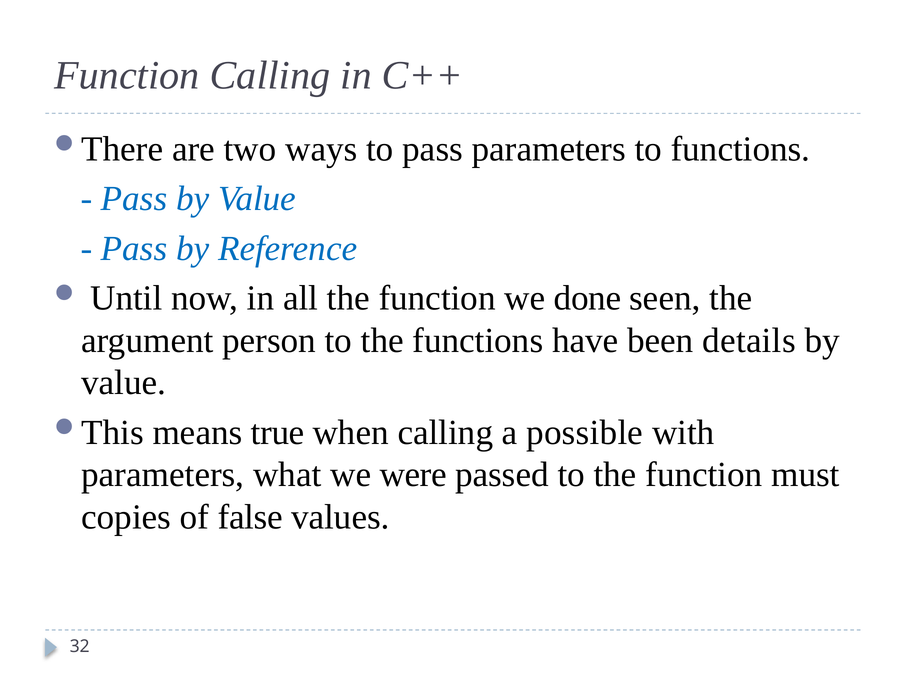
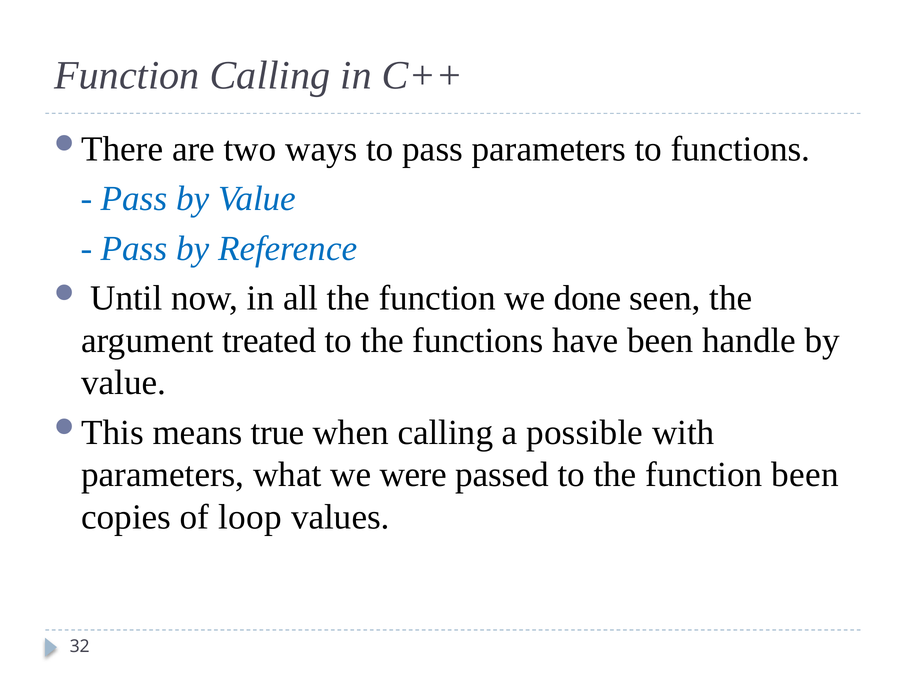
person: person -> treated
details: details -> handle
function must: must -> been
false: false -> loop
